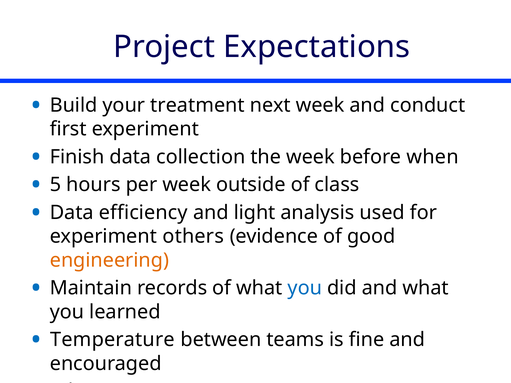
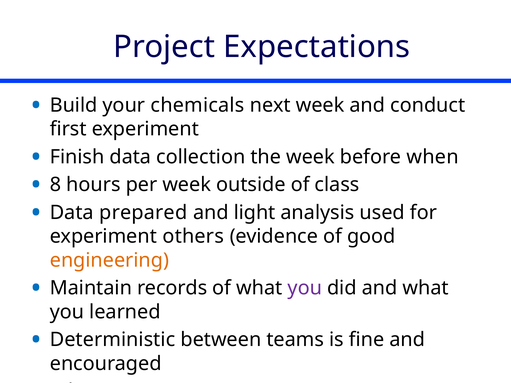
treatment: treatment -> chemicals
5: 5 -> 8
efficiency: efficiency -> prepared
you at (305, 288) colour: blue -> purple
Temperature: Temperature -> Deterministic
